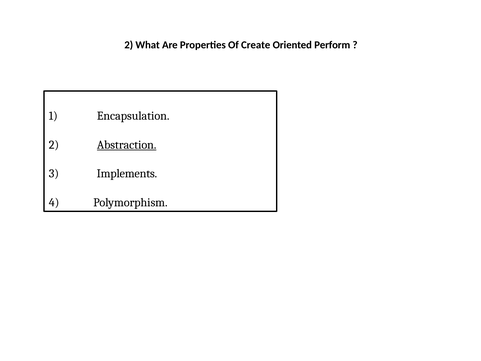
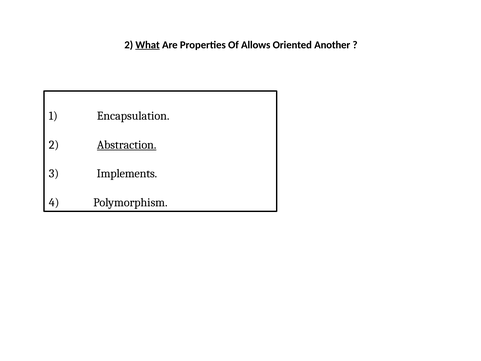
What underline: none -> present
Create: Create -> Allows
Perform: Perform -> Another
